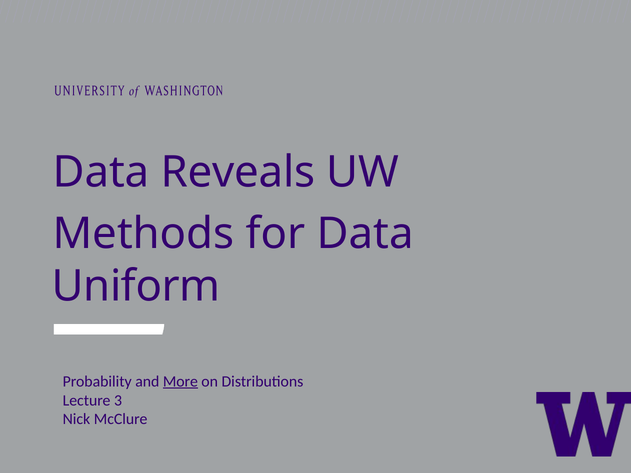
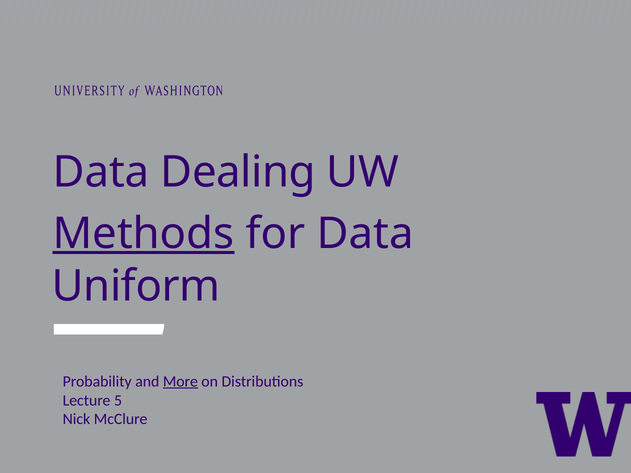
Reveals: Reveals -> Dealing
Methods underline: none -> present
3: 3 -> 5
